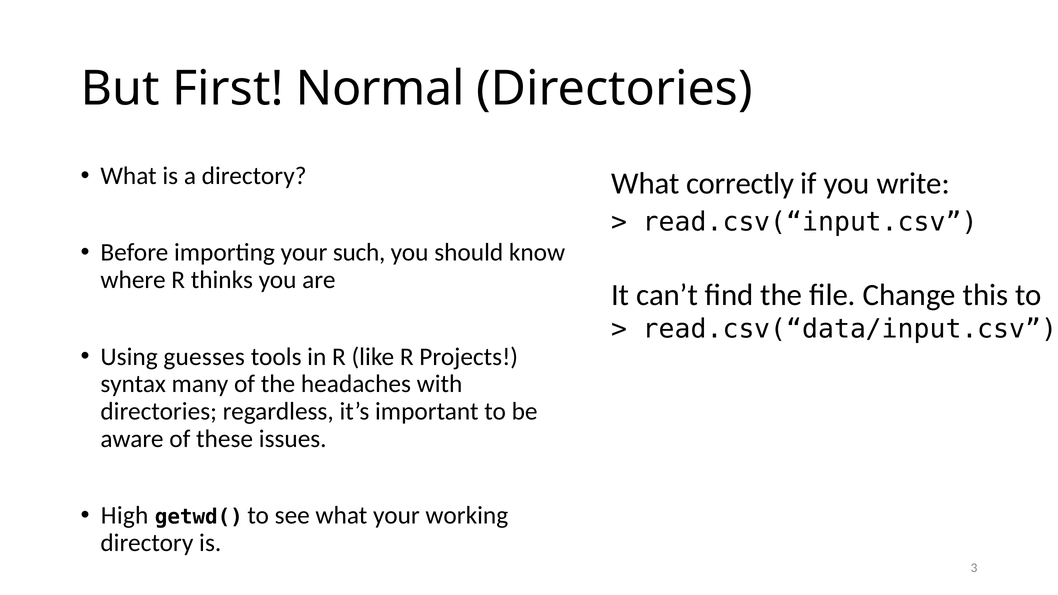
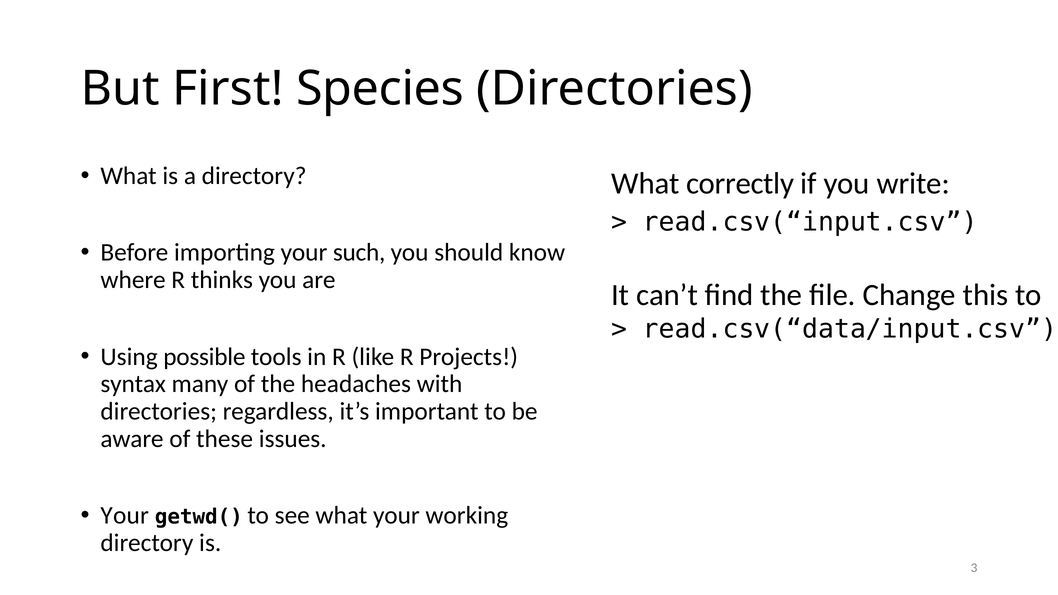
Normal: Normal -> Species
guesses: guesses -> possible
High at (125, 516): High -> Your
